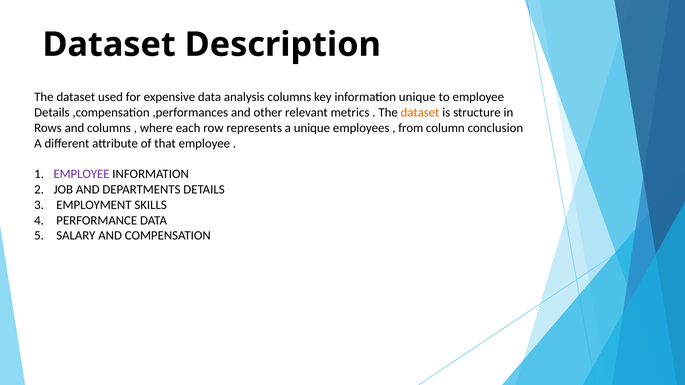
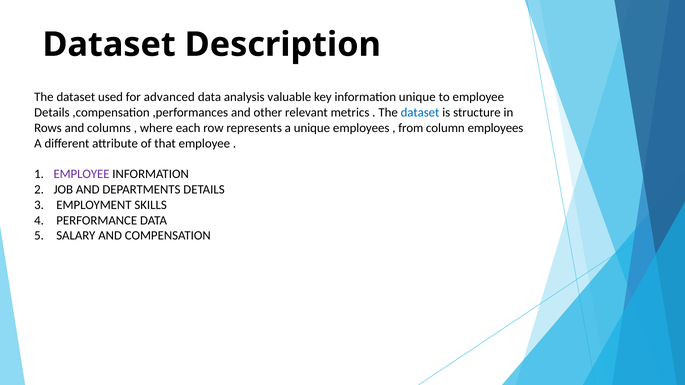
expensive: expensive -> advanced
analysis columns: columns -> valuable
dataset at (420, 113) colour: orange -> blue
column conclusion: conclusion -> employees
